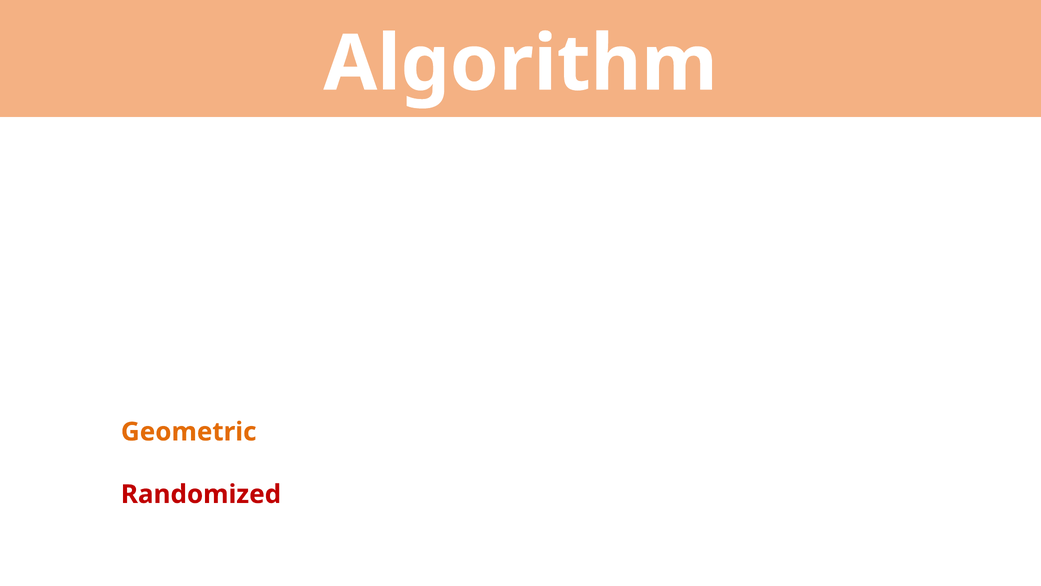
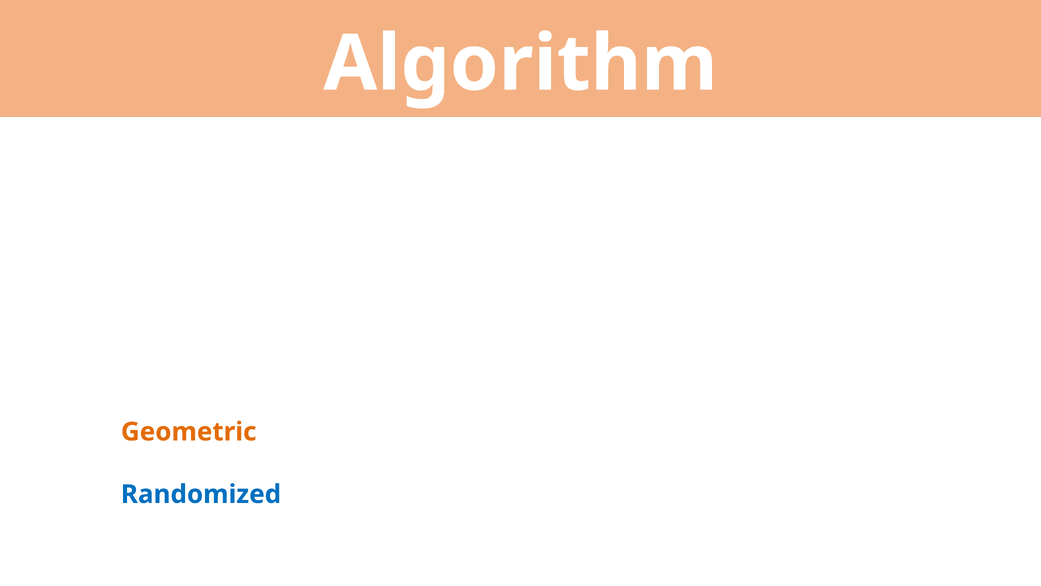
Randomized colour: red -> blue
